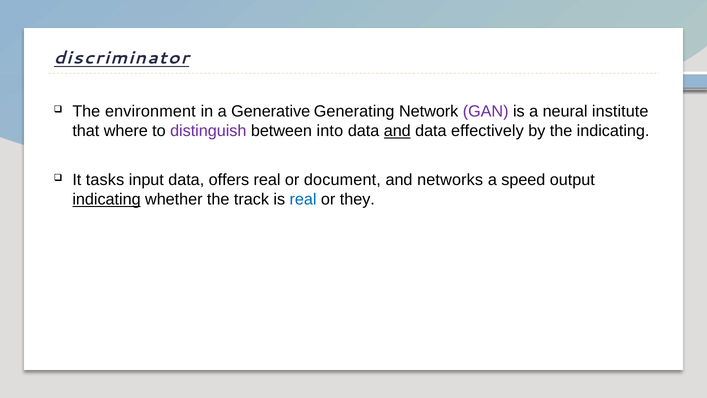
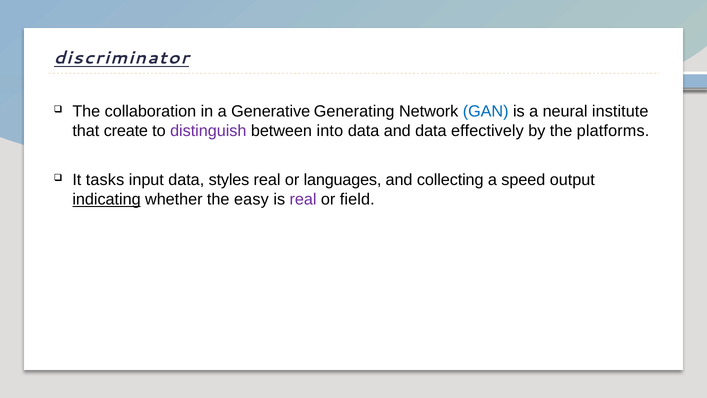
environment: environment -> collaboration
GAN colour: purple -> blue
where: where -> create
and at (397, 131) underline: present -> none
the indicating: indicating -> platforms
offers: offers -> styles
document: document -> languages
networks: networks -> collecting
track: track -> easy
real at (303, 199) colour: blue -> purple
they: they -> field
